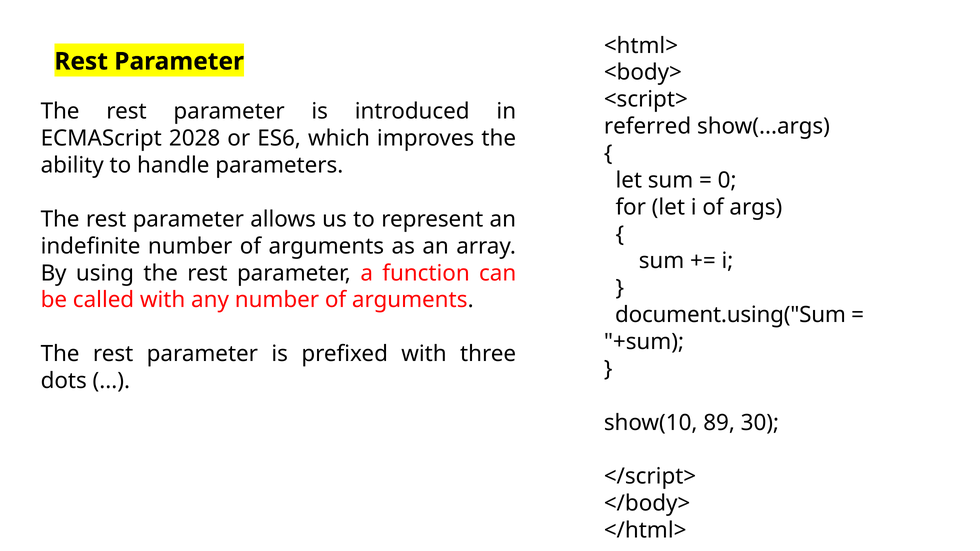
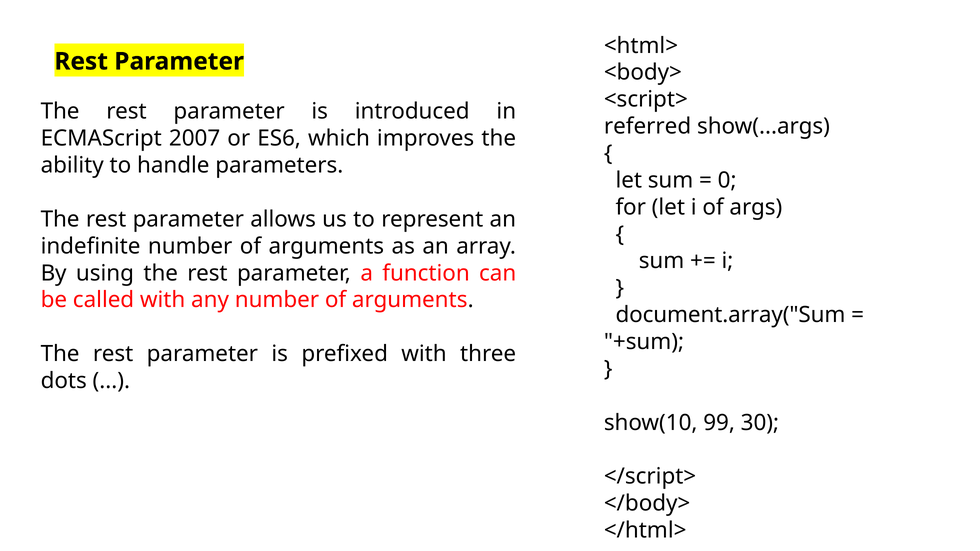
2028: 2028 -> 2007
document.using("Sum: document.using("Sum -> document.array("Sum
89: 89 -> 99
